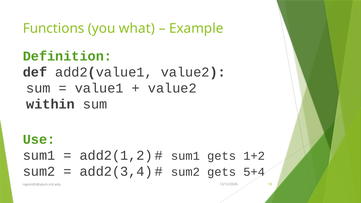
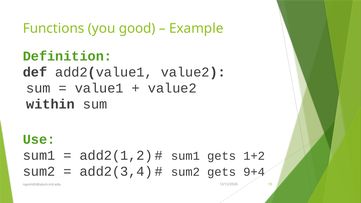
what: what -> good
5+4: 5+4 -> 9+4
